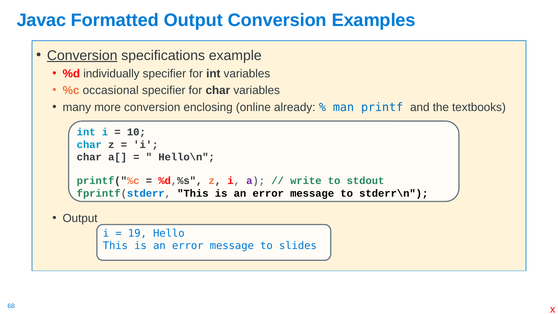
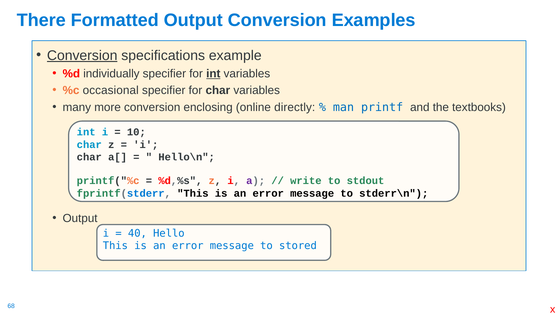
Javac: Javac -> There
int at (213, 74) underline: none -> present
already: already -> directly
19: 19 -> 40
slides: slides -> stored
